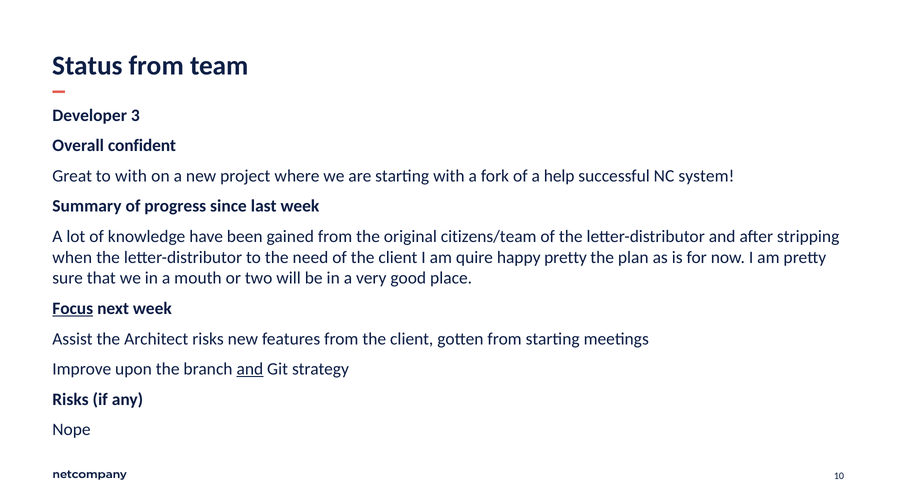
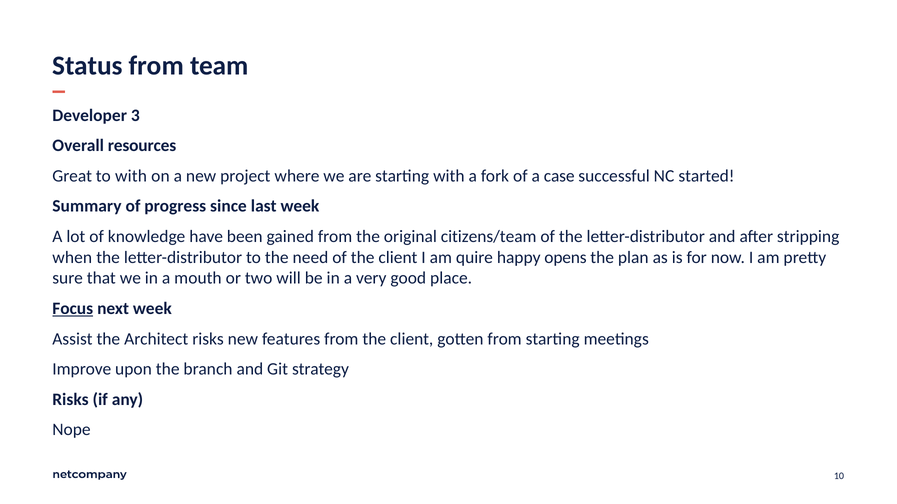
confident: confident -> resources
help: help -> case
system: system -> started
happy pretty: pretty -> opens
and at (250, 369) underline: present -> none
